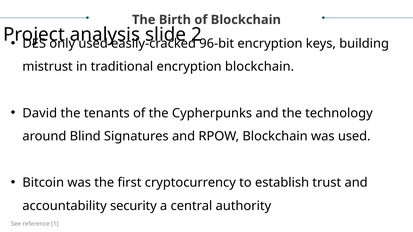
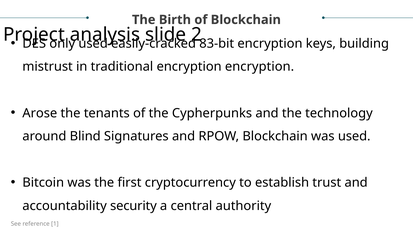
96-bit: 96-bit -> 83-bit
encryption blockchain: blockchain -> encryption
David: David -> Arose
